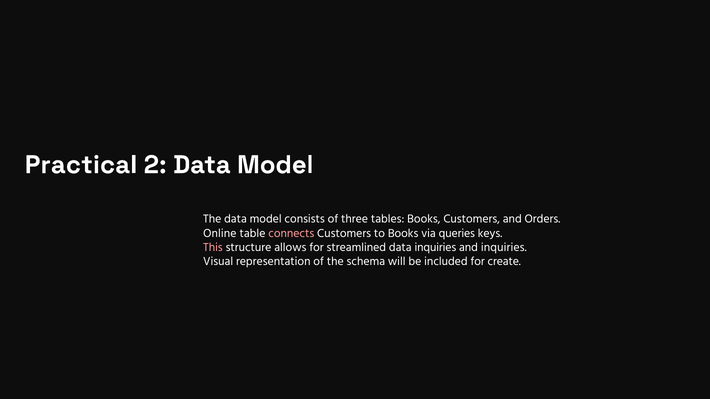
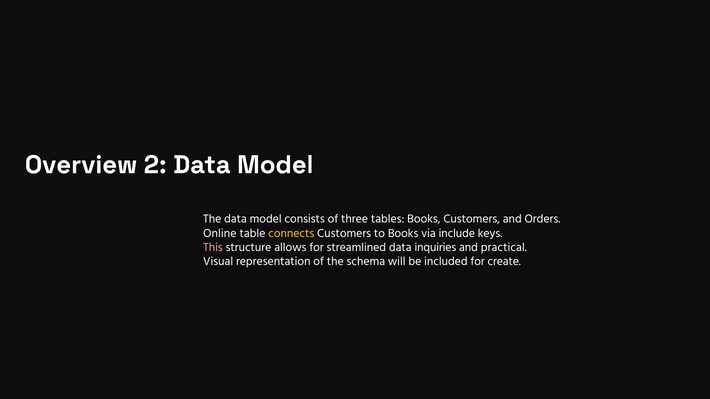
Practical: Practical -> Overview
connects colour: pink -> yellow
queries: queries -> include
and inquiries: inquiries -> practical
